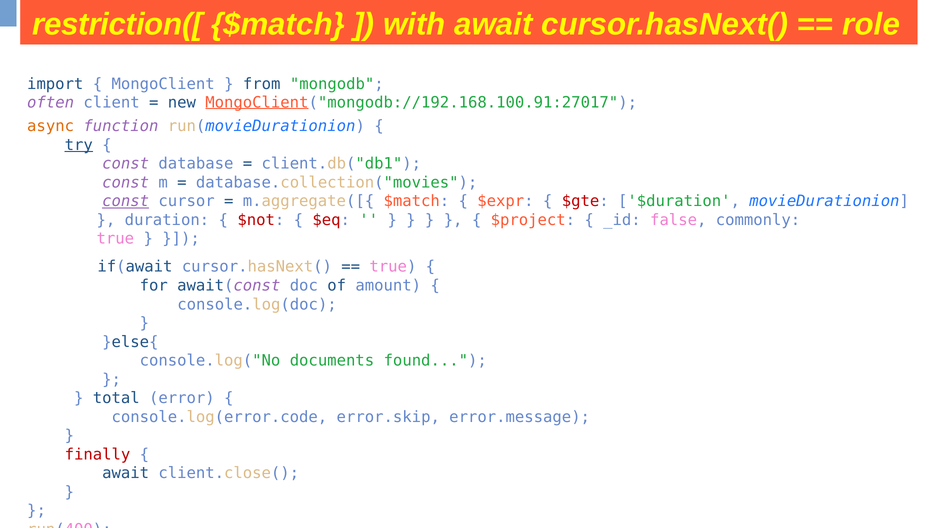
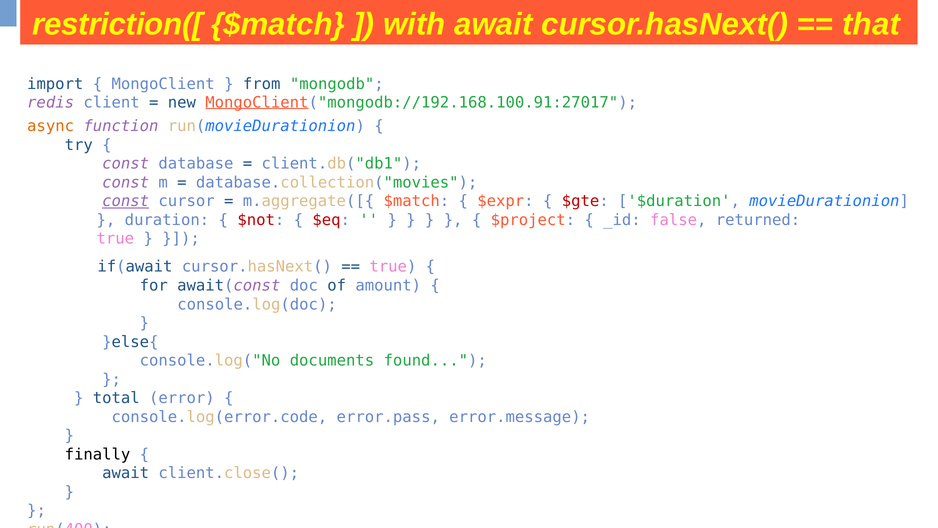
role: role -> that
often: often -> redis
try underline: present -> none
commonly: commonly -> returned
error.skip: error.skip -> error.pass
finally colour: red -> black
